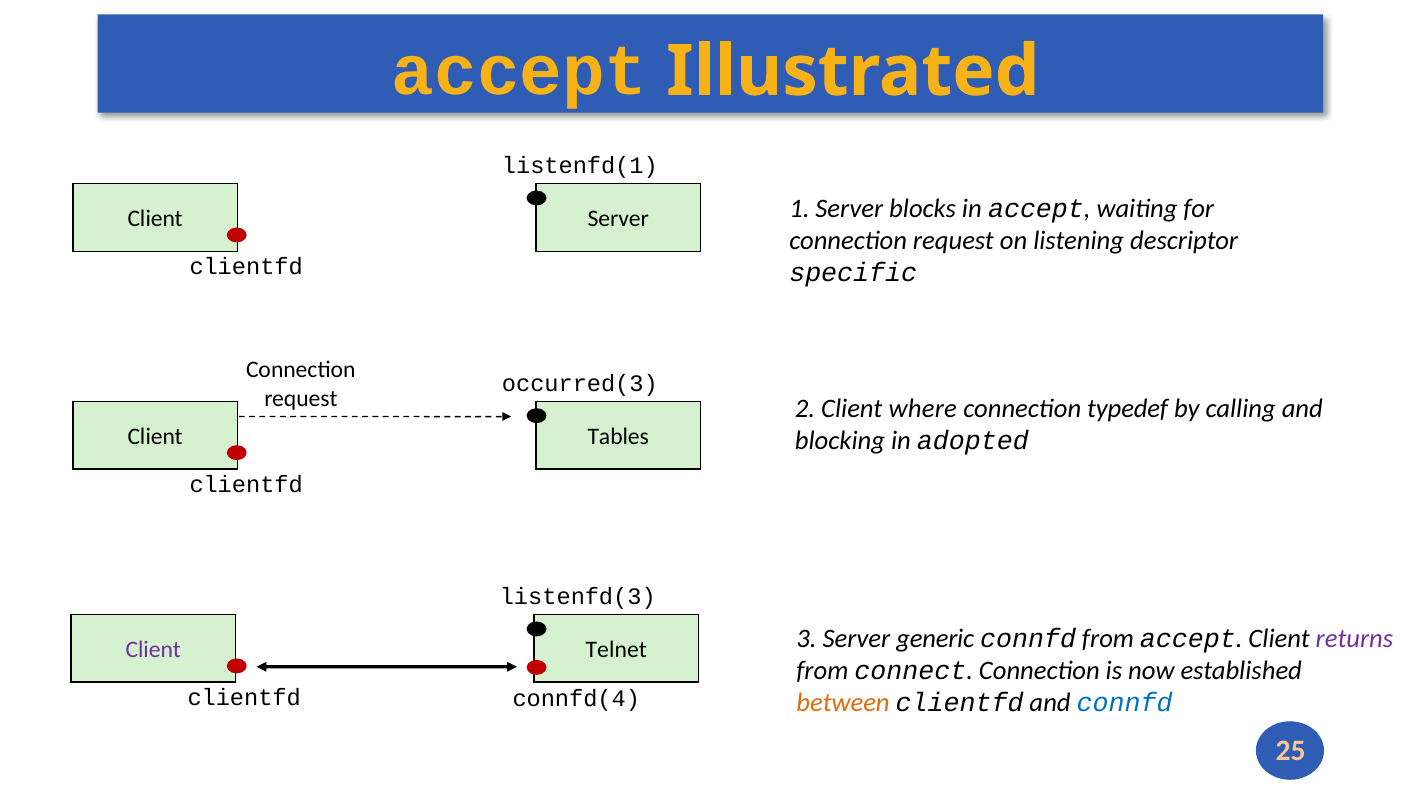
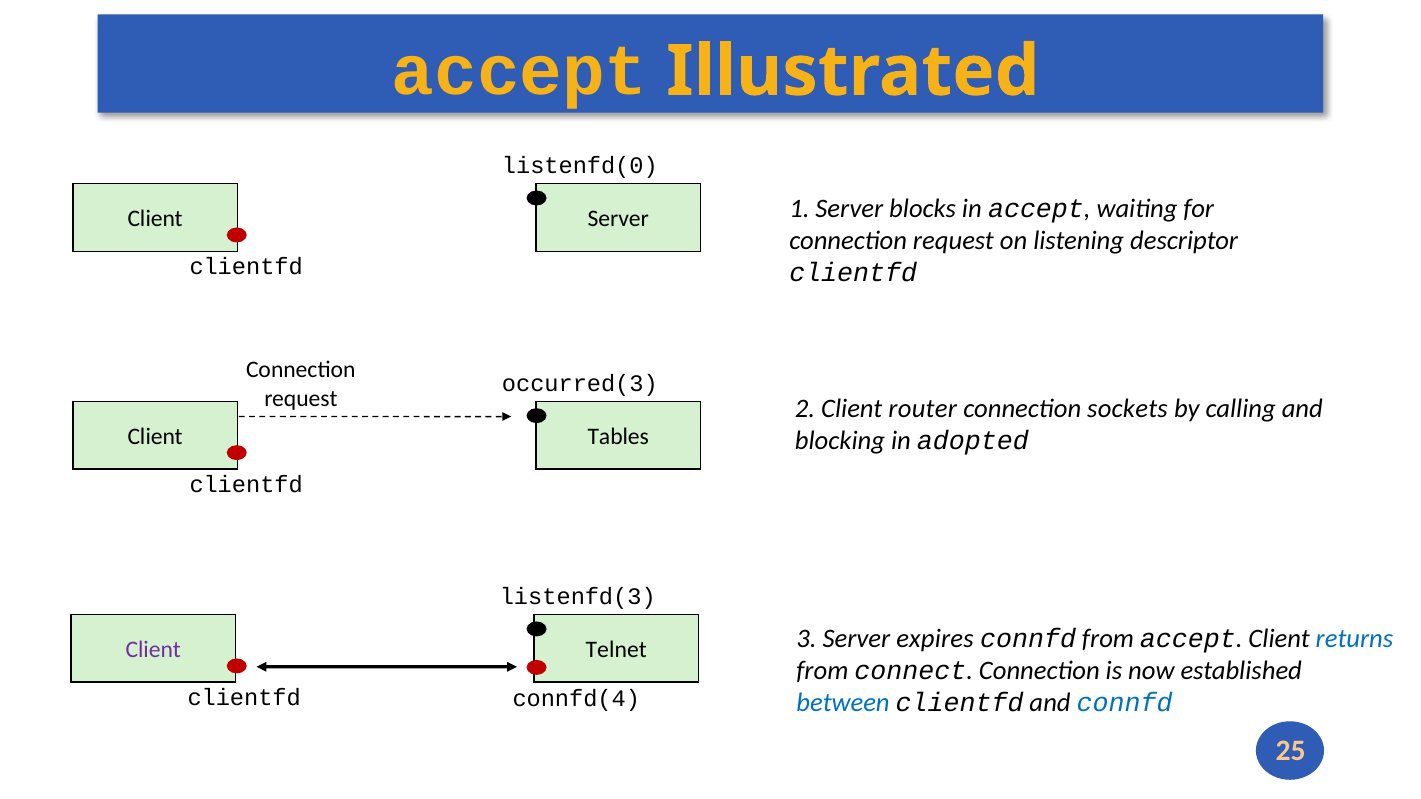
listenfd(1: listenfd(1 -> listenfd(0
specific at (853, 273): specific -> clientfd
where: where -> router
typedef: typedef -> sockets
generic: generic -> expires
returns colour: purple -> blue
between colour: orange -> blue
